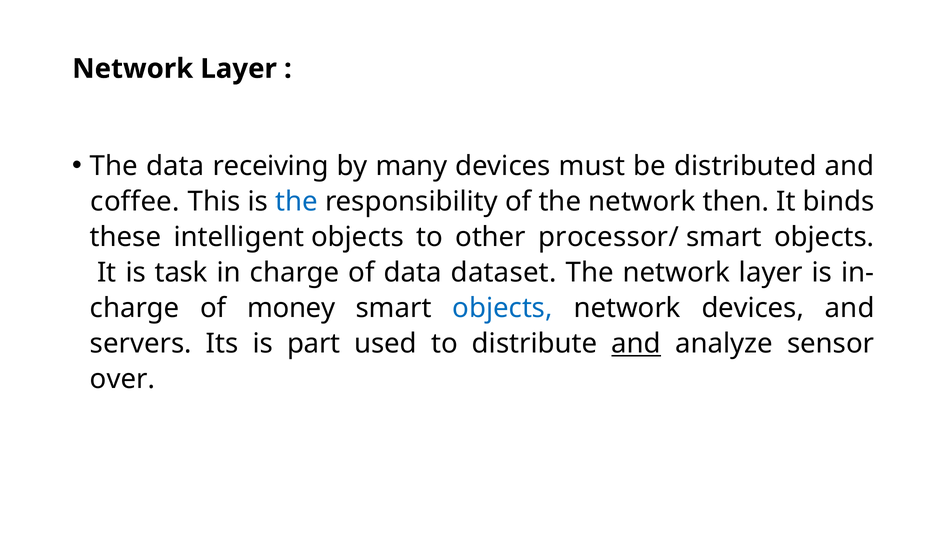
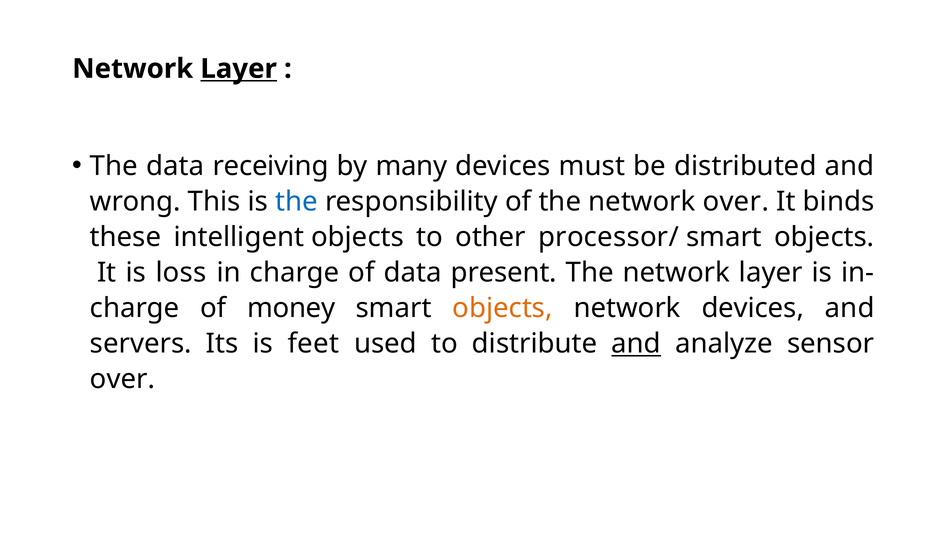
Layer at (239, 69) underline: none -> present
coffee: coffee -> wrong
network then: then -> over
task: task -> loss
dataset: dataset -> present
objects at (503, 308) colour: blue -> orange
part: part -> feet
